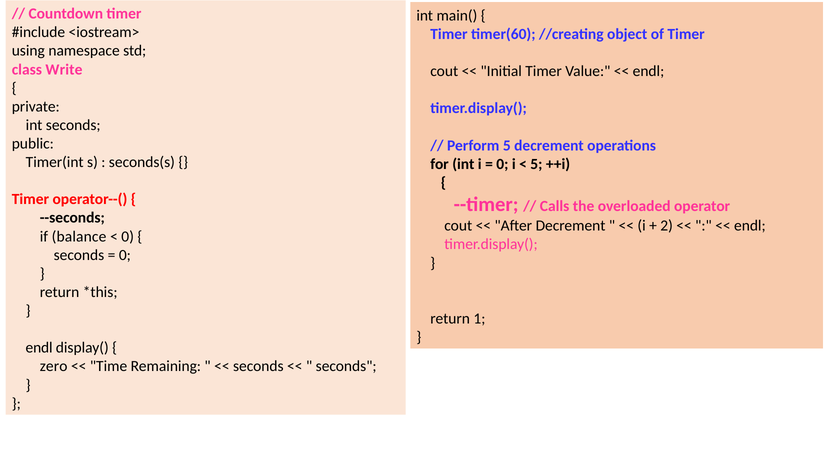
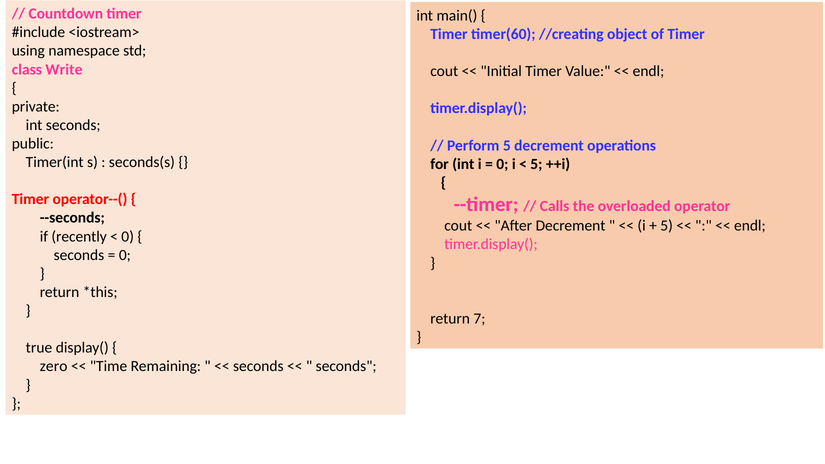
2 at (667, 226): 2 -> 5
balance: balance -> recently
1: 1 -> 7
endl at (39, 348): endl -> true
